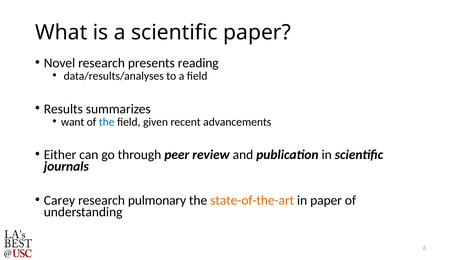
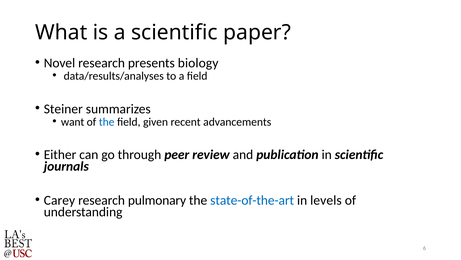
reading: reading -> biology
Results: Results -> Steiner
state-of-the-art colour: orange -> blue
in paper: paper -> levels
